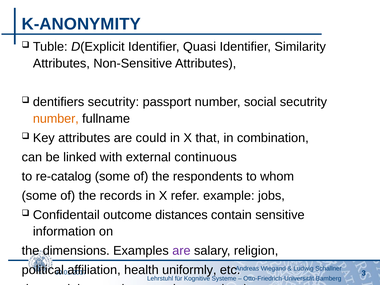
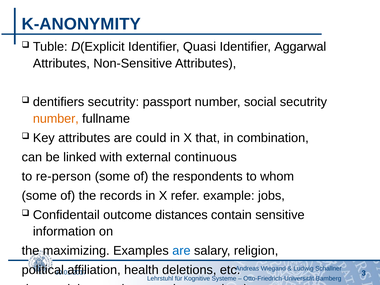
Similarity: Similarity -> Aggarwal
re-catalog: re-catalog -> re-person
dimensions: dimensions -> maximizing
are at (181, 251) colour: purple -> blue
uniformly: uniformly -> deletions
